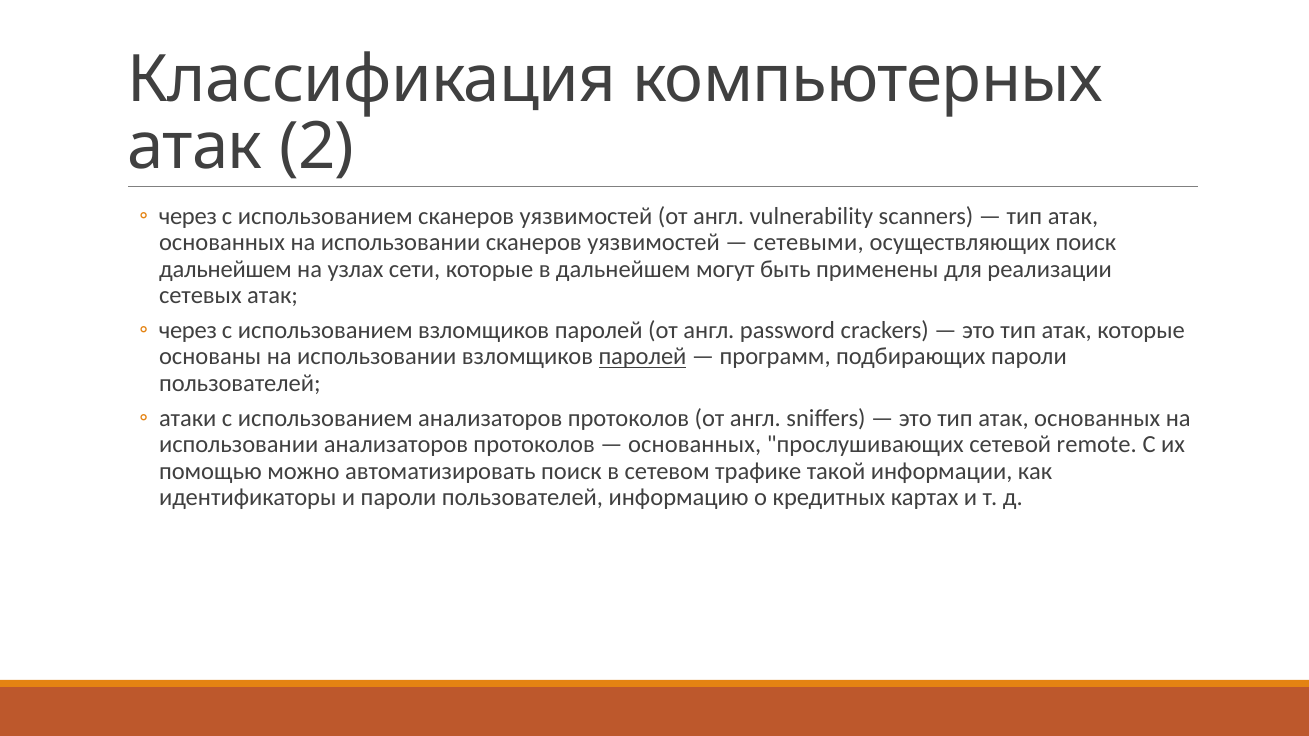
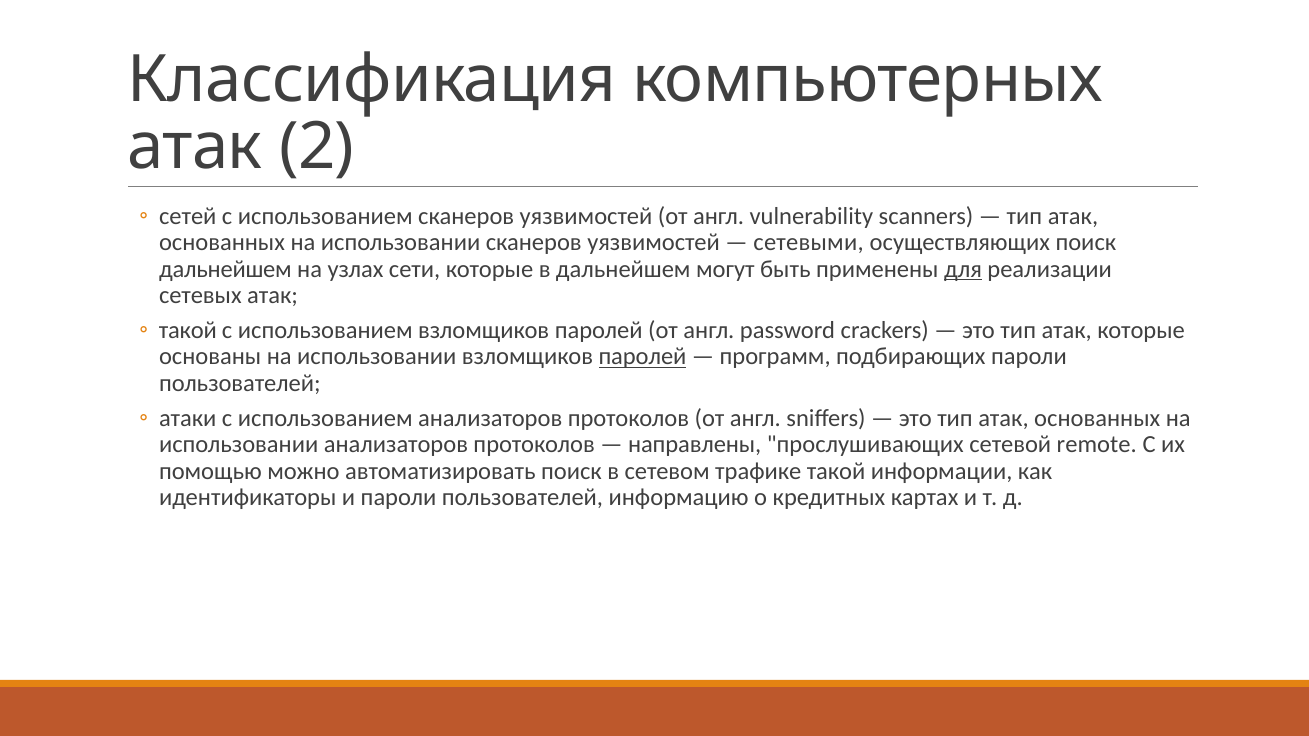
через at (188, 216): через -> сетей
для underline: none -> present
через at (188, 330): через -> такой
основанных at (695, 445): основанных -> направлены
